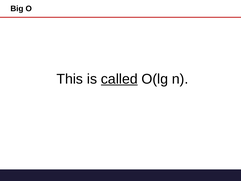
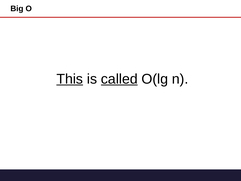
This underline: none -> present
